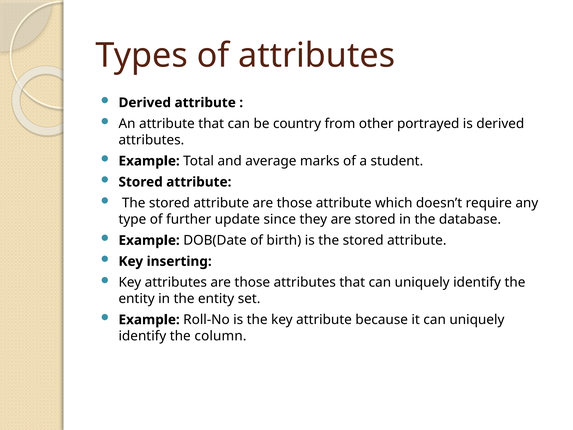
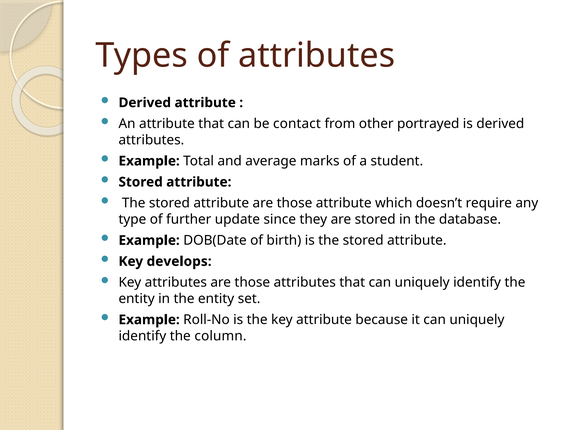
country: country -> contact
inserting: inserting -> develops
